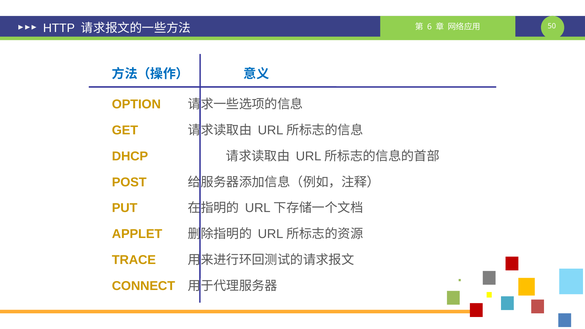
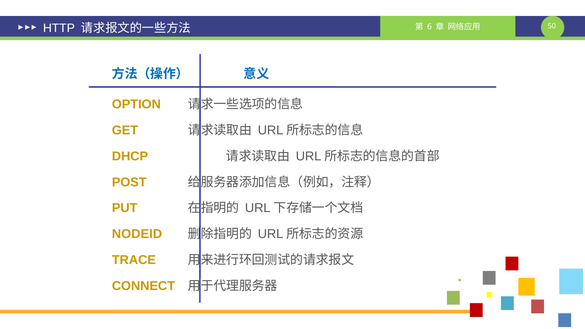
APPLET: APPLET -> NODEID
